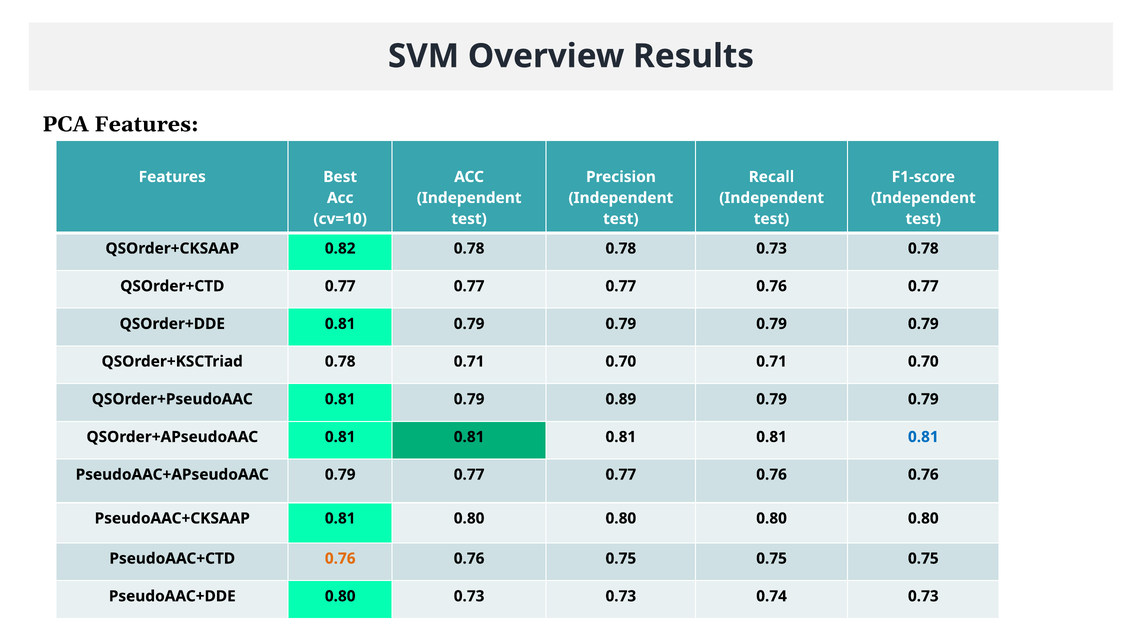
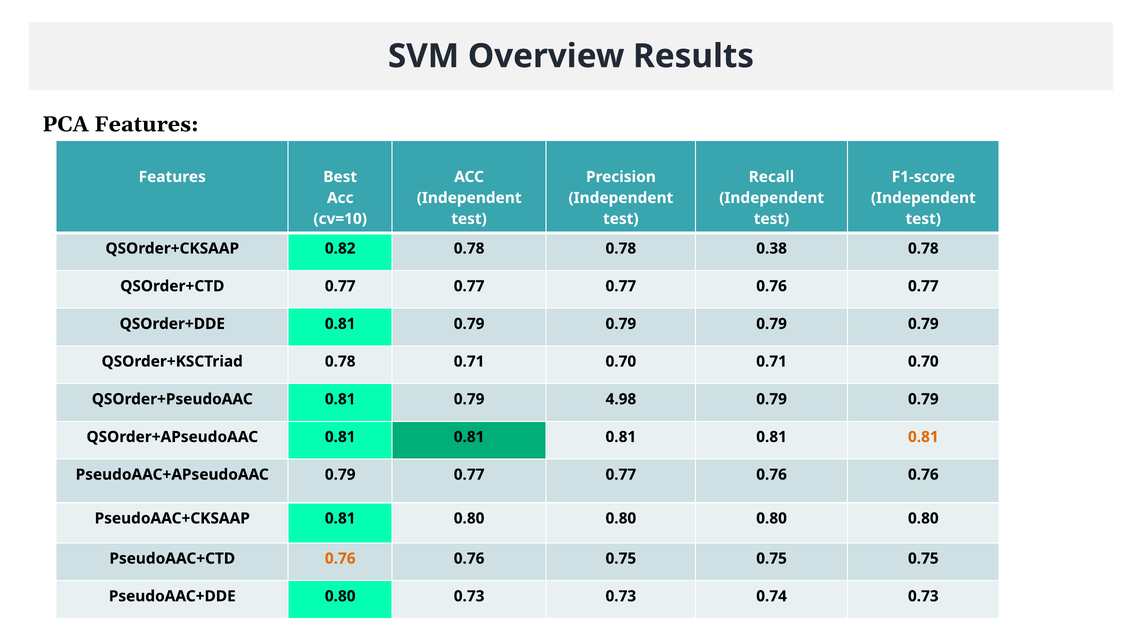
0.78 0.73: 0.73 -> 0.38
0.89: 0.89 -> 4.98
0.81 at (923, 436) colour: blue -> orange
